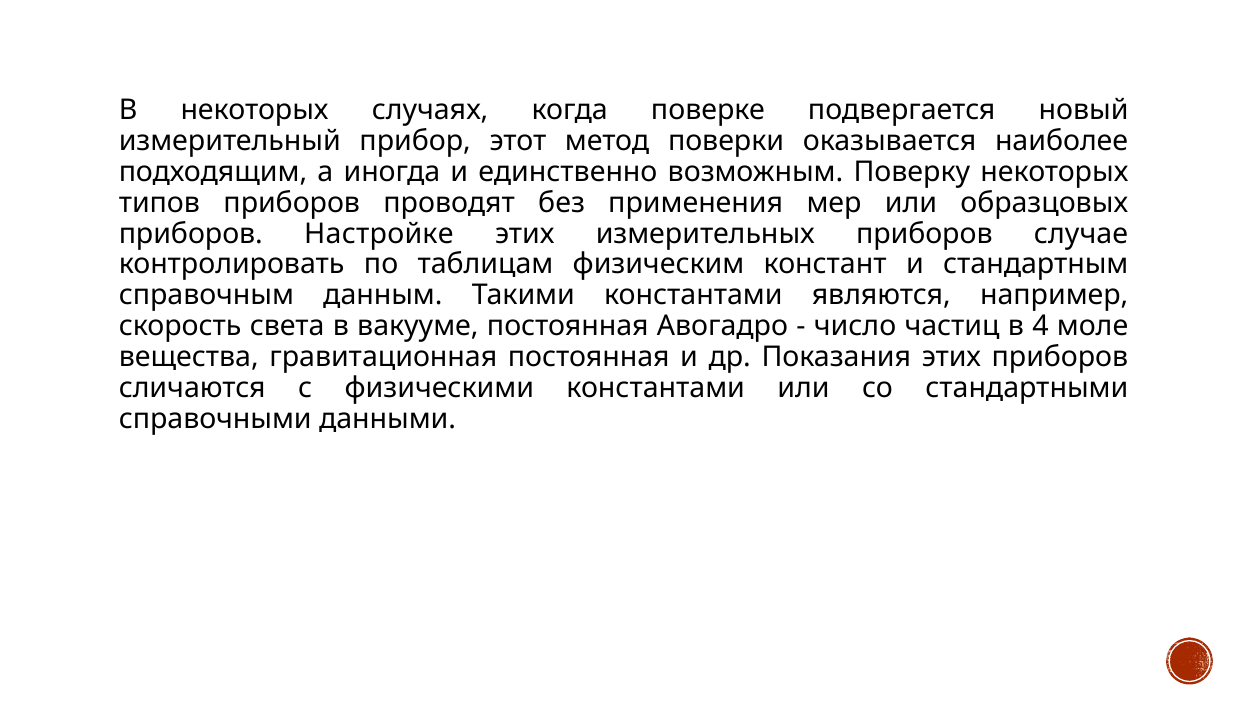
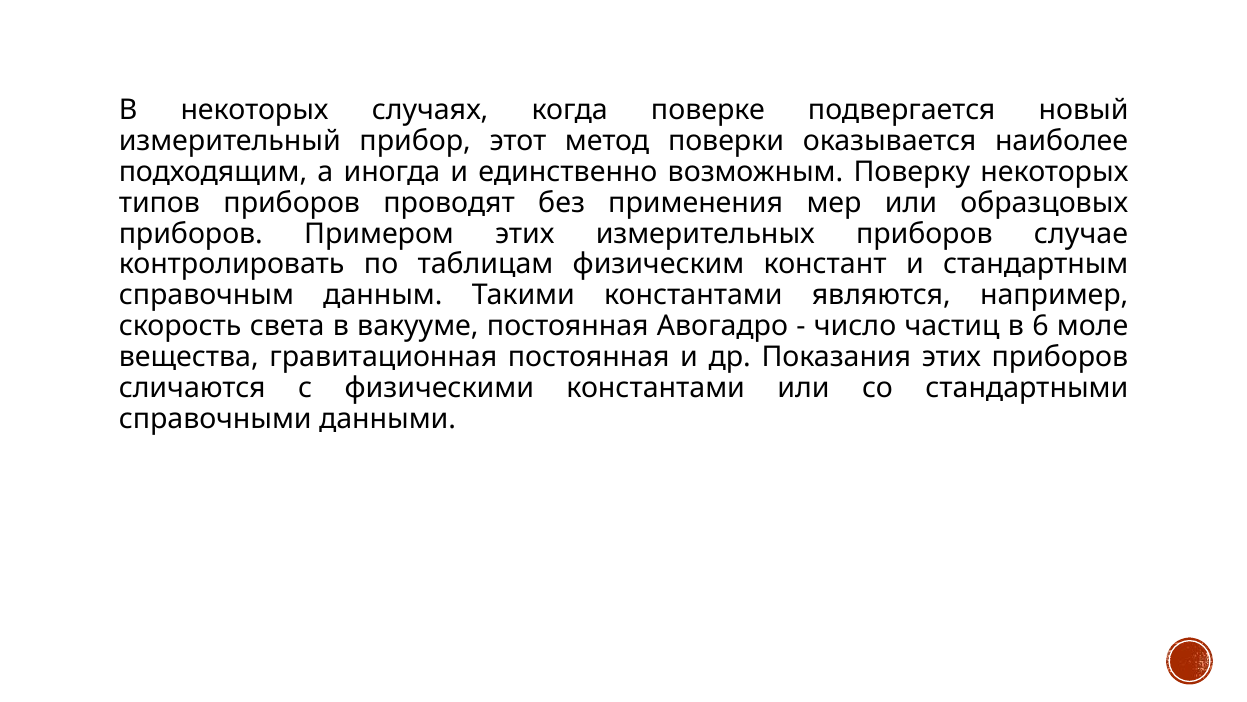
Настройке: Настройке -> Примером
4: 4 -> 6
